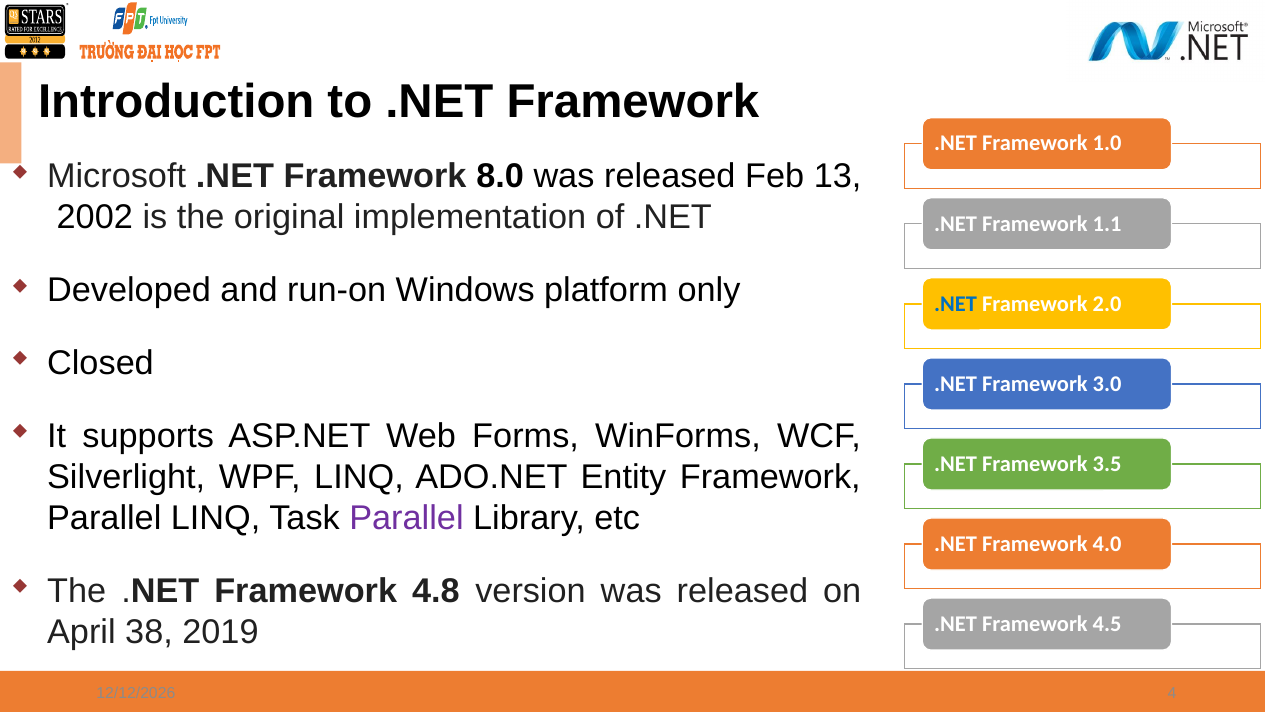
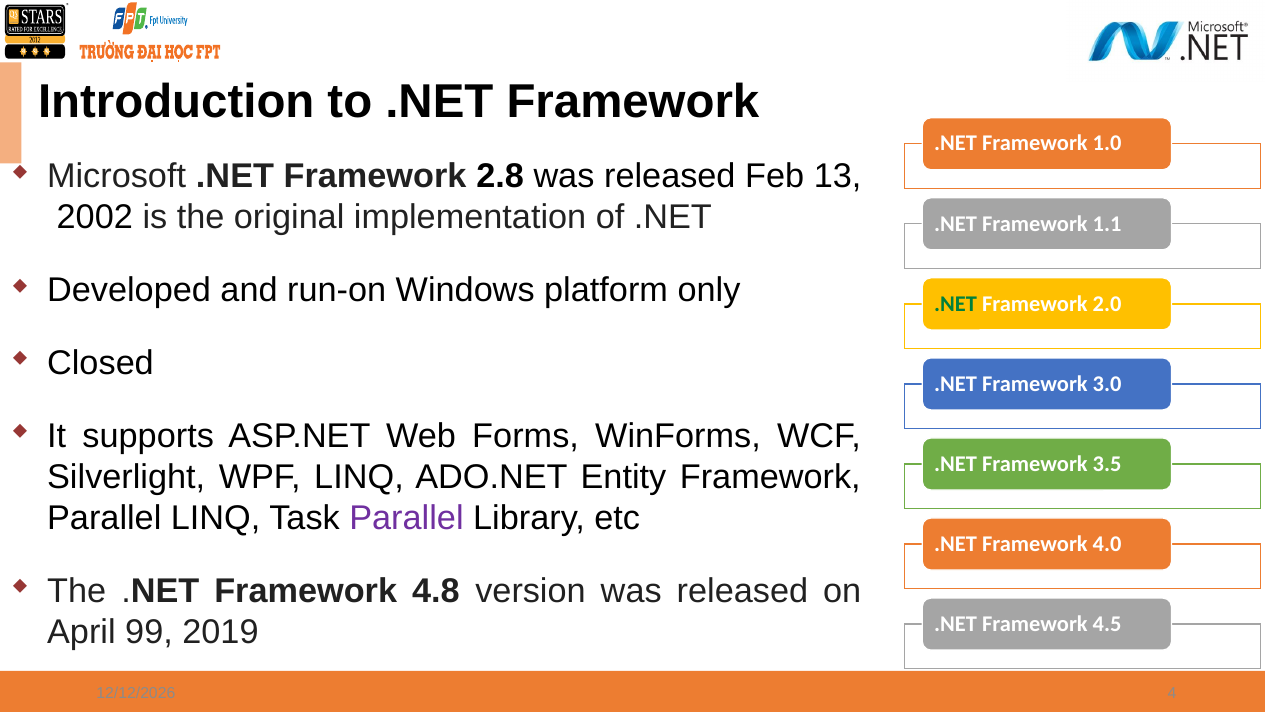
8.0: 8.0 -> 2.8
.NET at (956, 303) colour: blue -> green
38: 38 -> 99
